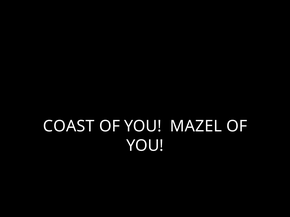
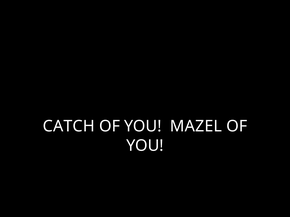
COAST: COAST -> CATCH
